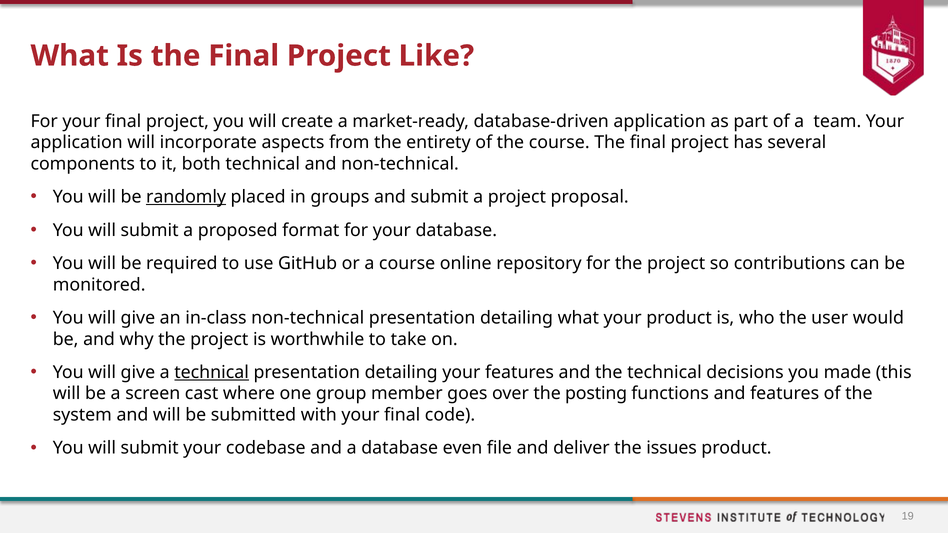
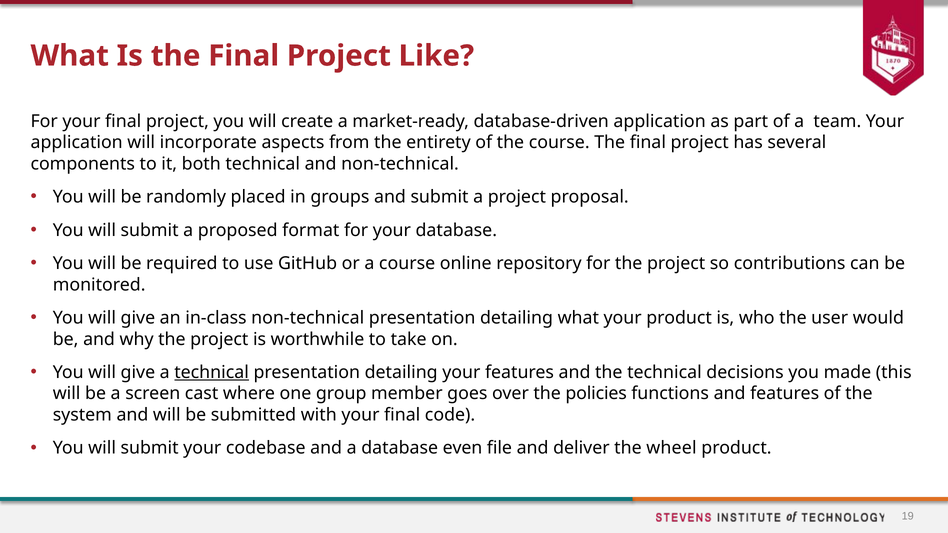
randomly underline: present -> none
posting: posting -> policies
issues: issues -> wheel
